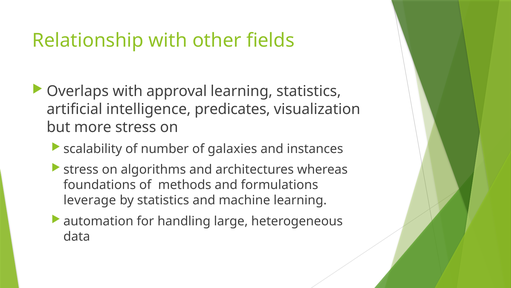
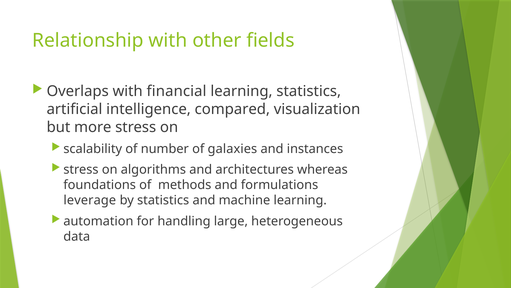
approval: approval -> financial
predicates: predicates -> compared
